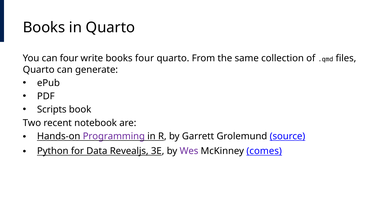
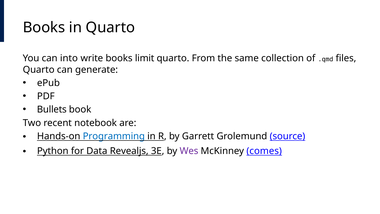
can four: four -> into
books four: four -> limit
Scripts: Scripts -> Bullets
Programming colour: purple -> blue
